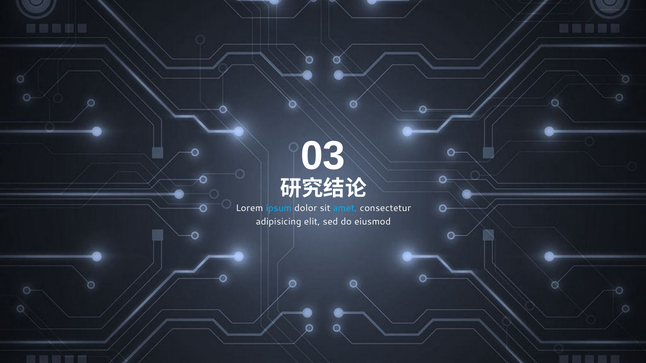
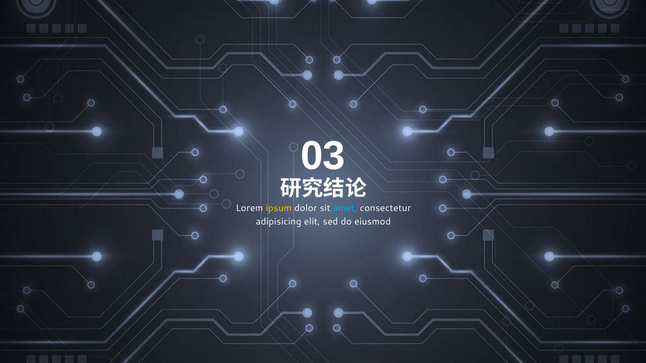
ipsum colour: light blue -> yellow
